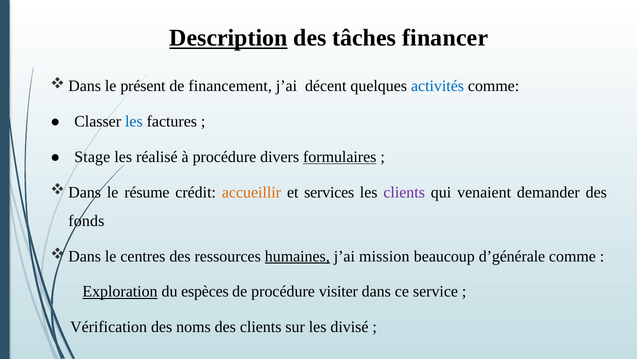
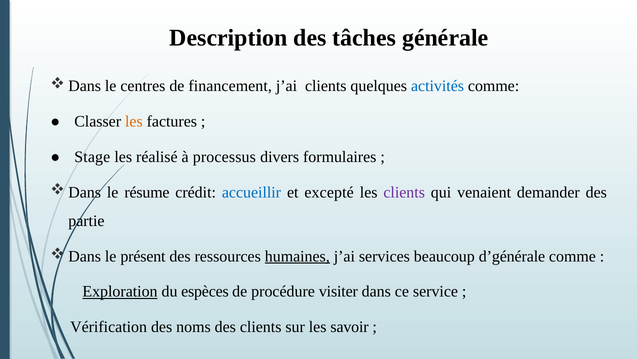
Description underline: present -> none
financer: financer -> générale
présent: présent -> centres
j’ai décent: décent -> clients
les at (134, 121) colour: blue -> orange
à procédure: procédure -> processus
formulaires underline: present -> none
accueillir colour: orange -> blue
services: services -> excepté
fonds: fonds -> partie
centres: centres -> présent
mission: mission -> services
divisé: divisé -> savoir
